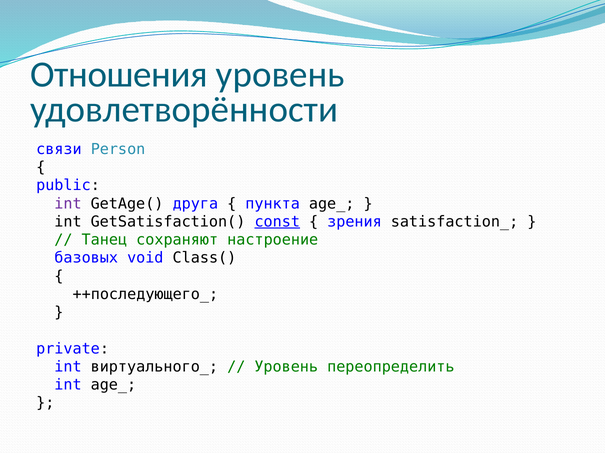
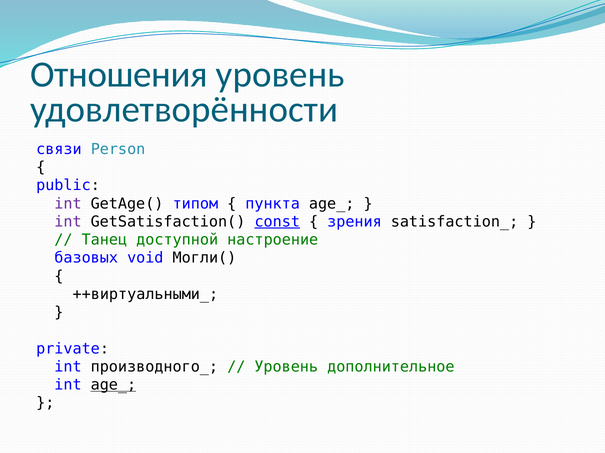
друга: друга -> типом
int at (68, 222) colour: black -> purple
сохраняют: сохраняют -> доступной
Class(: Class( -> Могли(
++последующего_: ++последующего_ -> ++виртуальными_
виртуального_: виртуального_ -> производного_
переопределить: переопределить -> дополнительное
age_ at (113, 385) underline: none -> present
